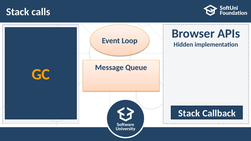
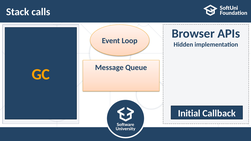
Stack at (189, 113): Stack -> Initial
